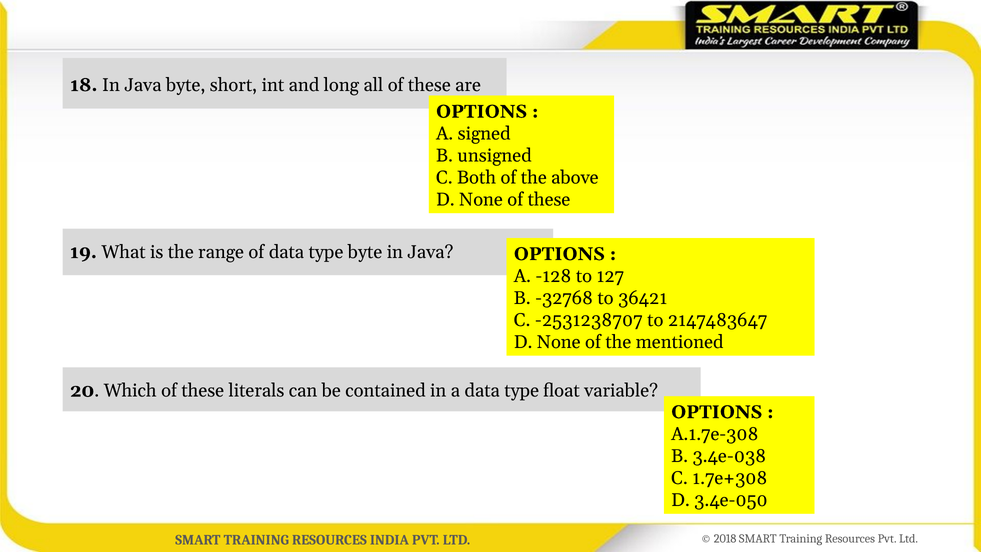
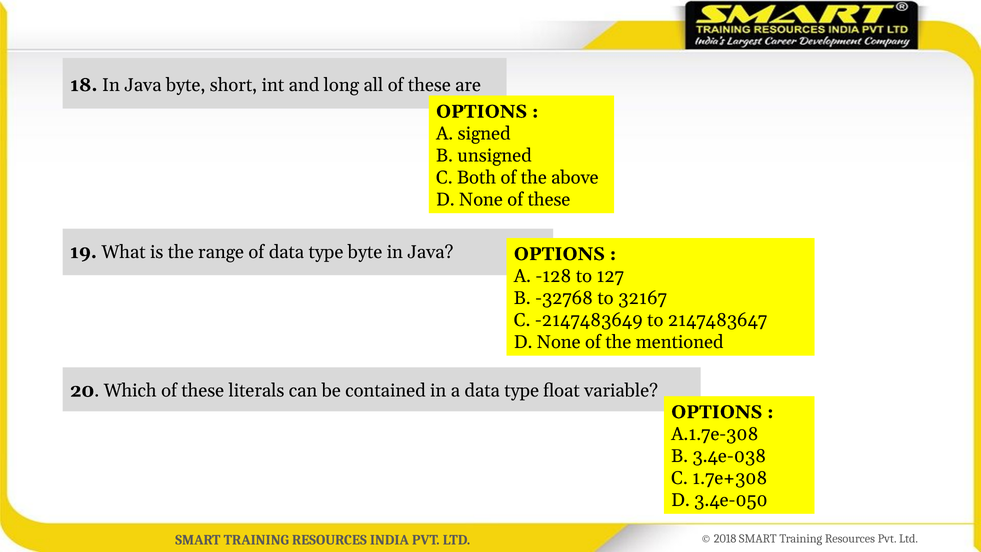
36421: 36421 -> 32167
-2531238707: -2531238707 -> -2147483649
